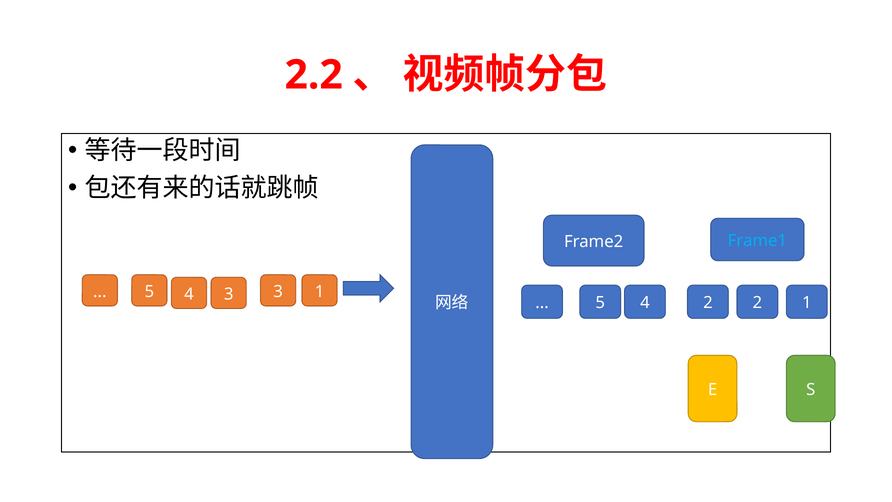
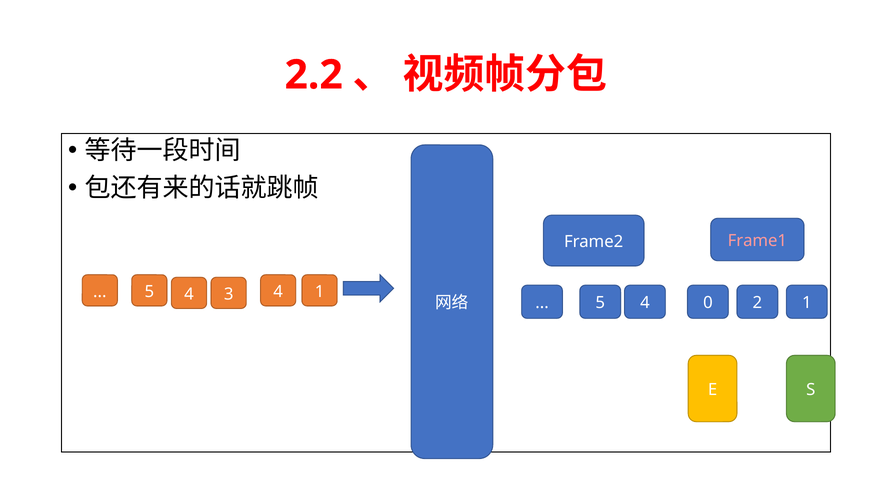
Frame1 colour: light blue -> pink
3 at (278, 291): 3 -> 4
2 at (708, 303): 2 -> 0
